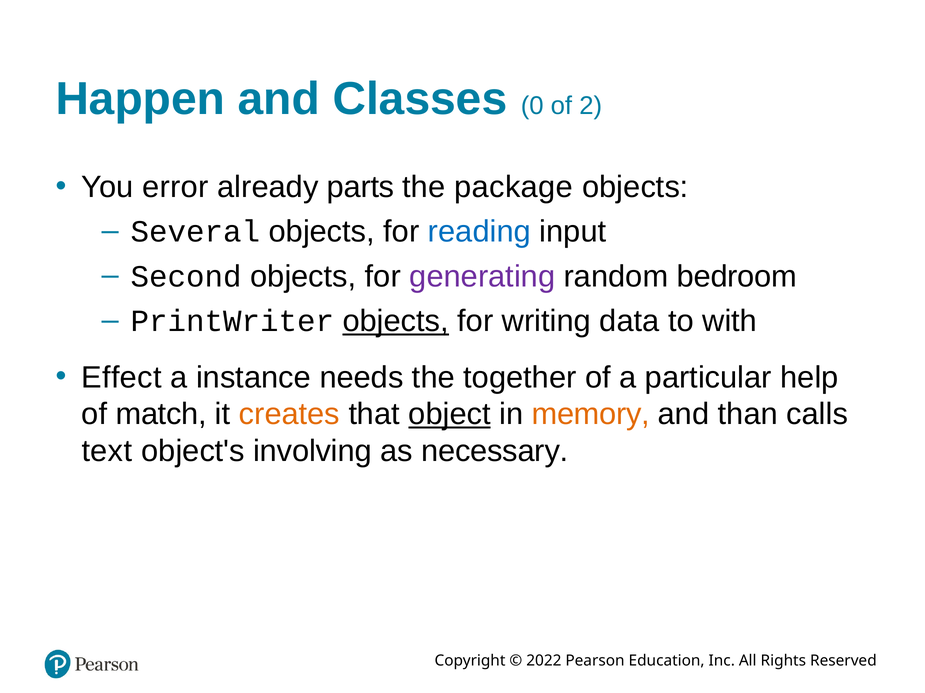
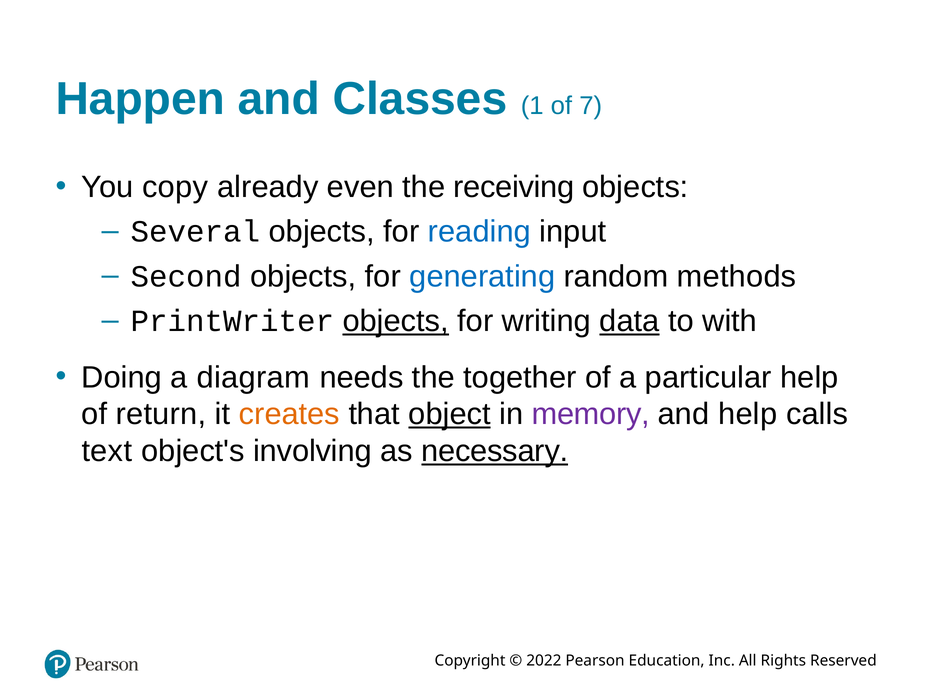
0: 0 -> 1
2: 2 -> 7
error: error -> copy
parts: parts -> even
package: package -> receiving
generating colour: purple -> blue
bedroom: bedroom -> methods
data underline: none -> present
Effect: Effect -> Doing
instance: instance -> diagram
match: match -> return
memory colour: orange -> purple
and than: than -> help
necessary underline: none -> present
